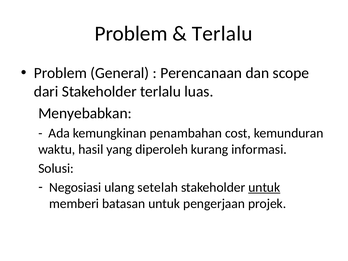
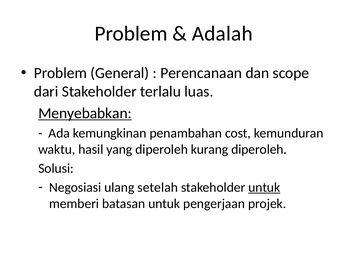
Terlalu at (222, 34): Terlalu -> Adalah
Menyebabkan underline: none -> present
kurang informasi: informasi -> diperoleh
